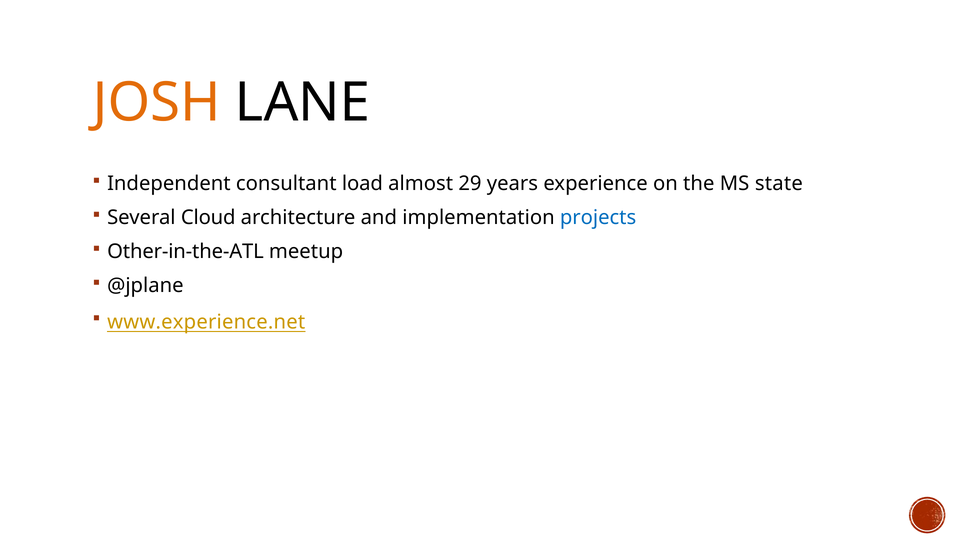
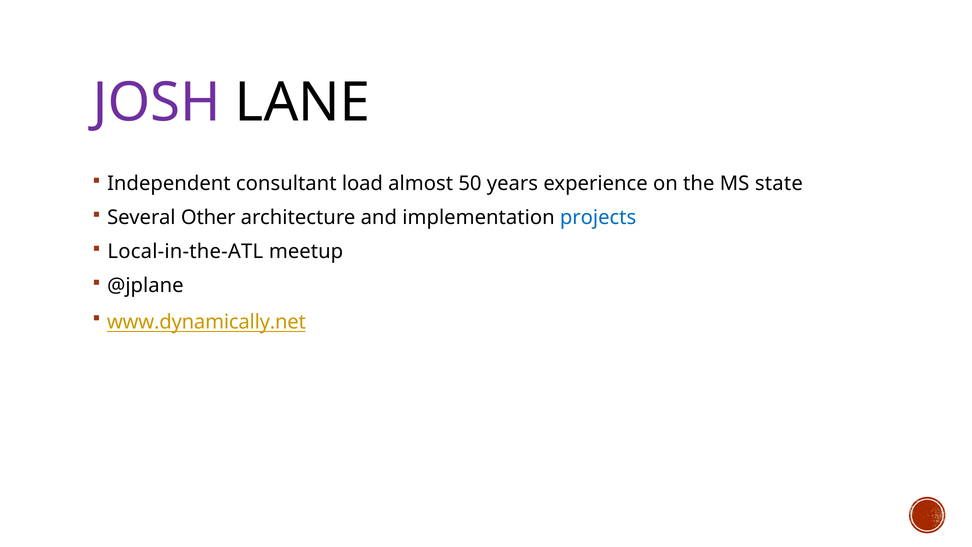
JOSH colour: orange -> purple
29: 29 -> 50
Cloud: Cloud -> Other
Other-in-the-ATL: Other-in-the-ATL -> Local-in-the-ATL
www.experience.net: www.experience.net -> www.dynamically.net
